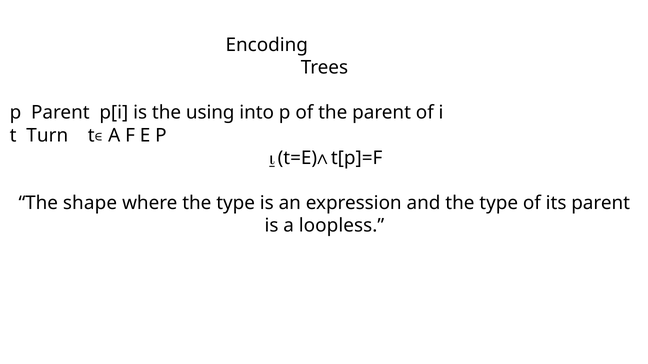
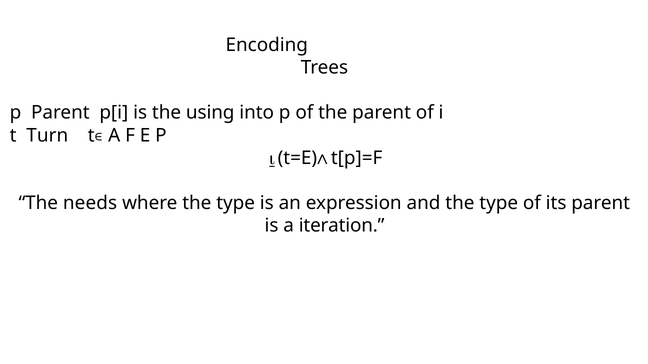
shape: shape -> needs
loopless: loopless -> iteration
